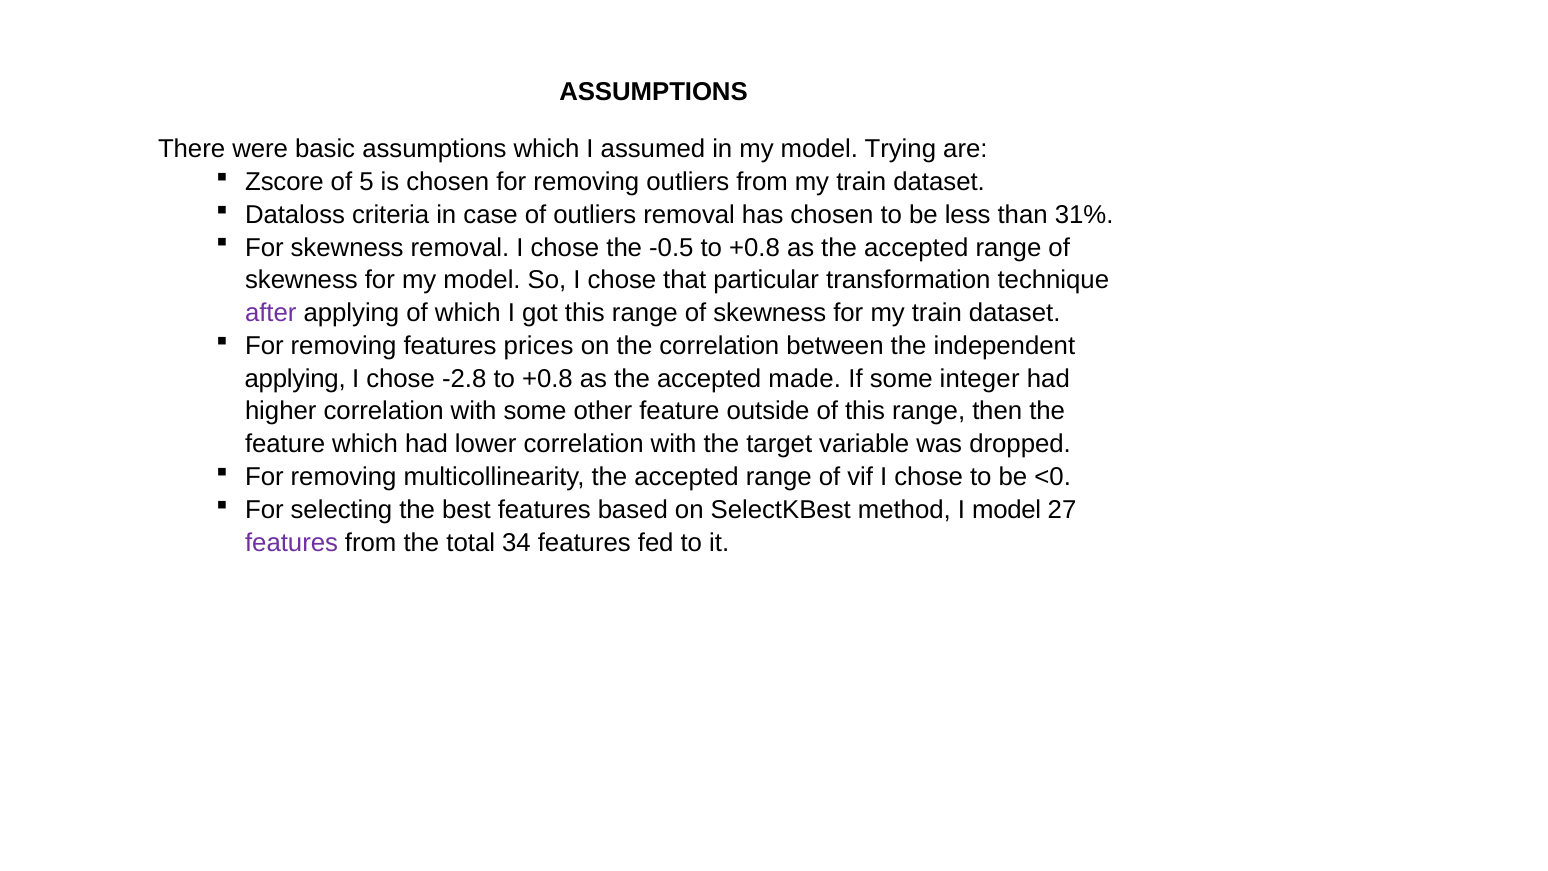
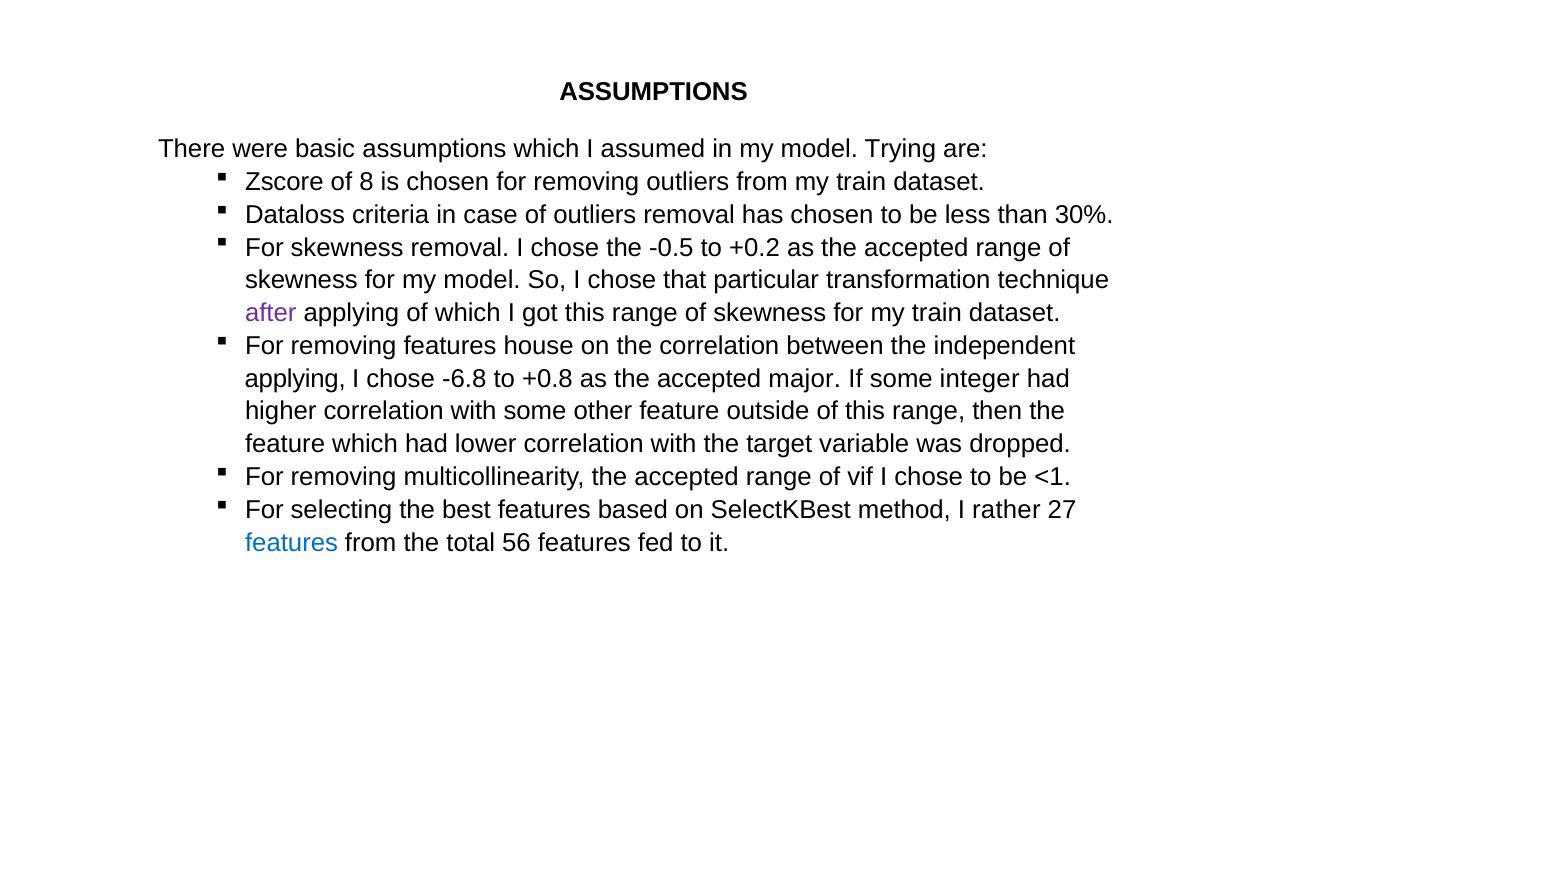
5: 5 -> 8
31%: 31% -> 30%
-0.5 to +0.8: +0.8 -> +0.2
prices: prices -> house
-2.8: -2.8 -> -6.8
made: made -> major
<0: <0 -> <1
I model: model -> rather
features at (292, 542) colour: purple -> blue
34: 34 -> 56
